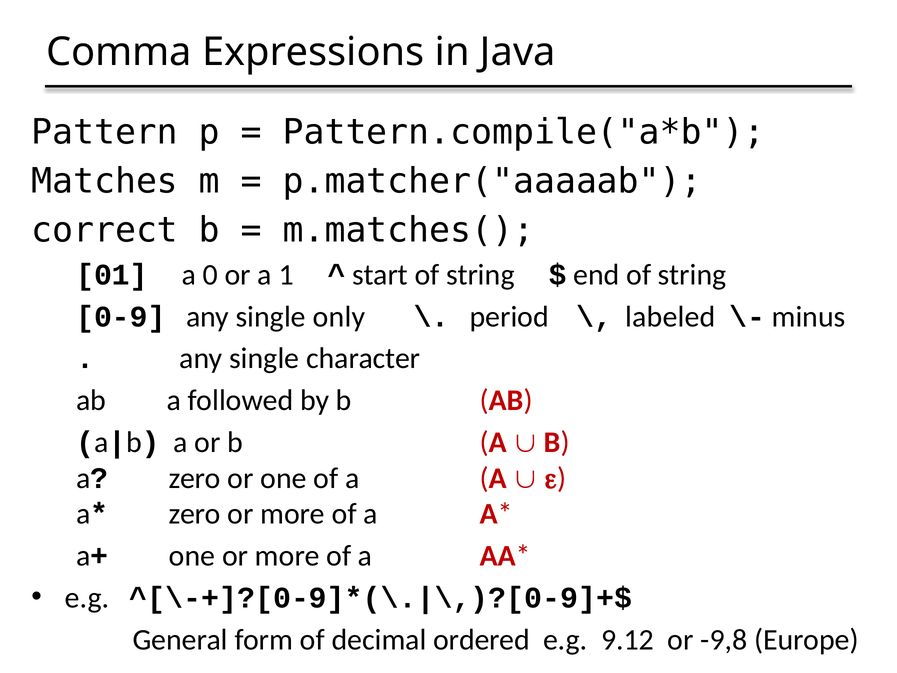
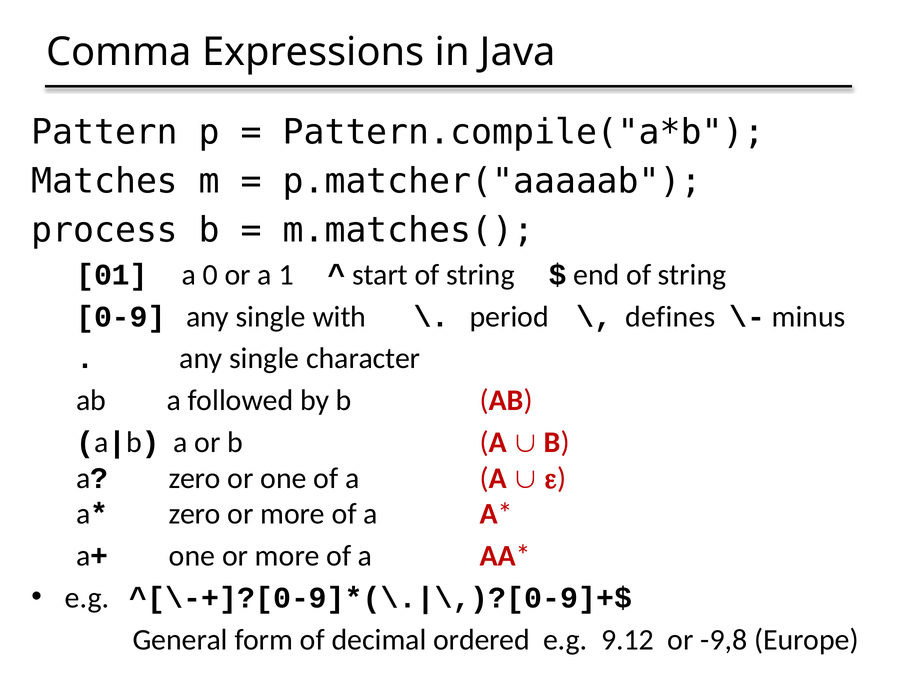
correct: correct -> process
only: only -> with
labeled: labeled -> defines
